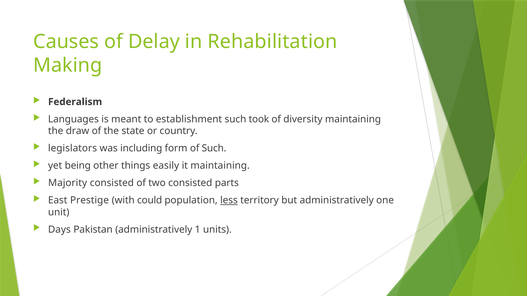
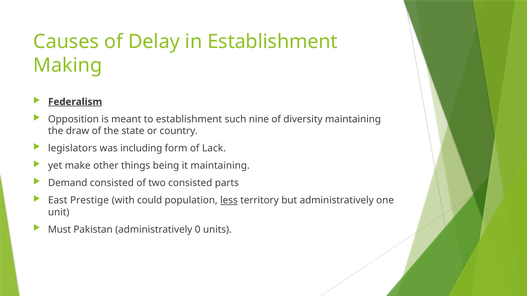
in Rehabilitation: Rehabilitation -> Establishment
Federalism underline: none -> present
Languages: Languages -> Opposition
took: took -> nine
of Such: Such -> Lack
being: being -> make
easily: easily -> being
Majority: Majority -> Demand
Days: Days -> Must
1: 1 -> 0
